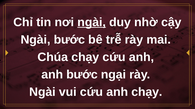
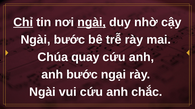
Chỉ underline: none -> present
Chúa chạy: chạy -> quay
anh chạy: chạy -> chắc
